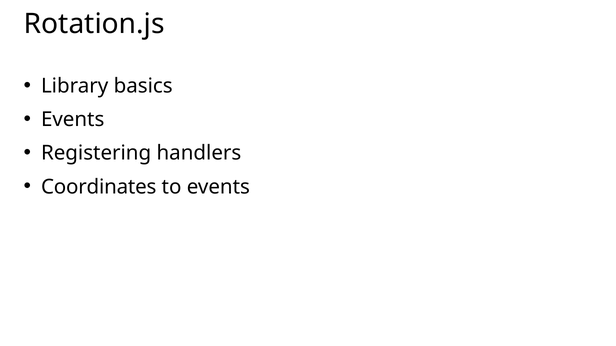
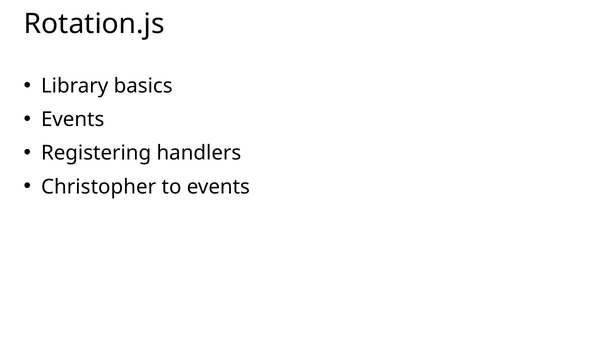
Coordinates: Coordinates -> Christopher
